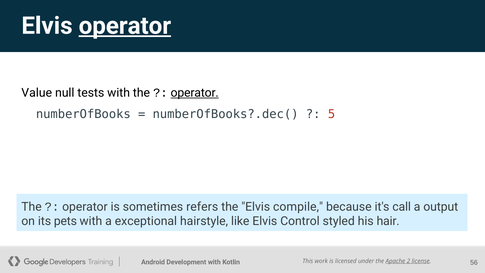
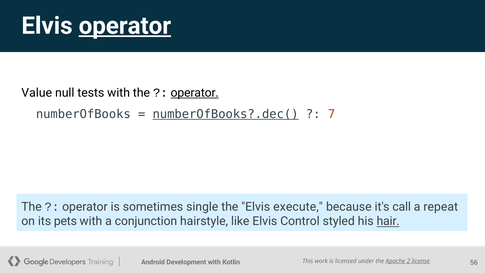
numberOfBooks?.dec( underline: none -> present
5: 5 -> 7
refers: refers -> single
compile: compile -> execute
output: output -> repeat
exceptional: exceptional -> conjunction
hair underline: none -> present
